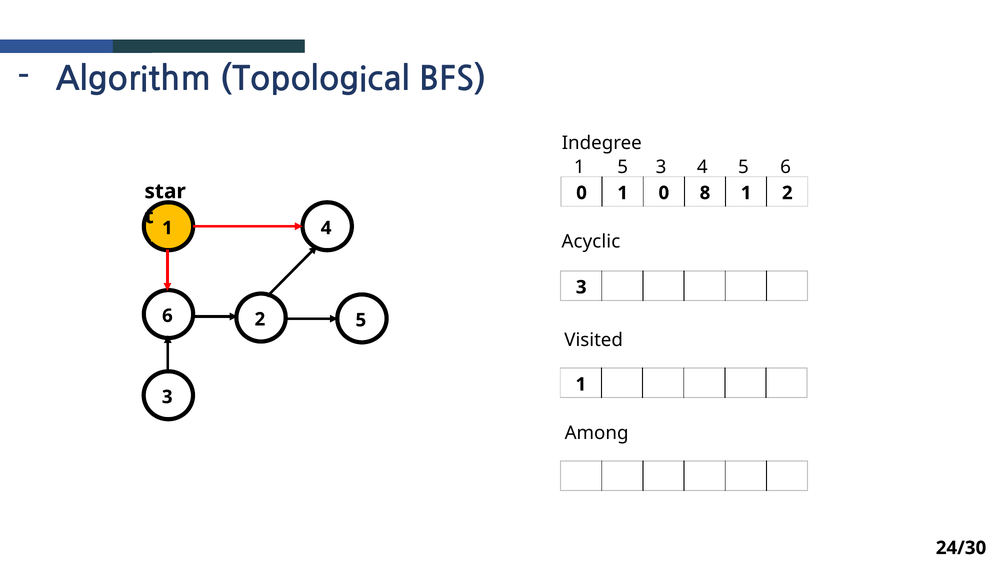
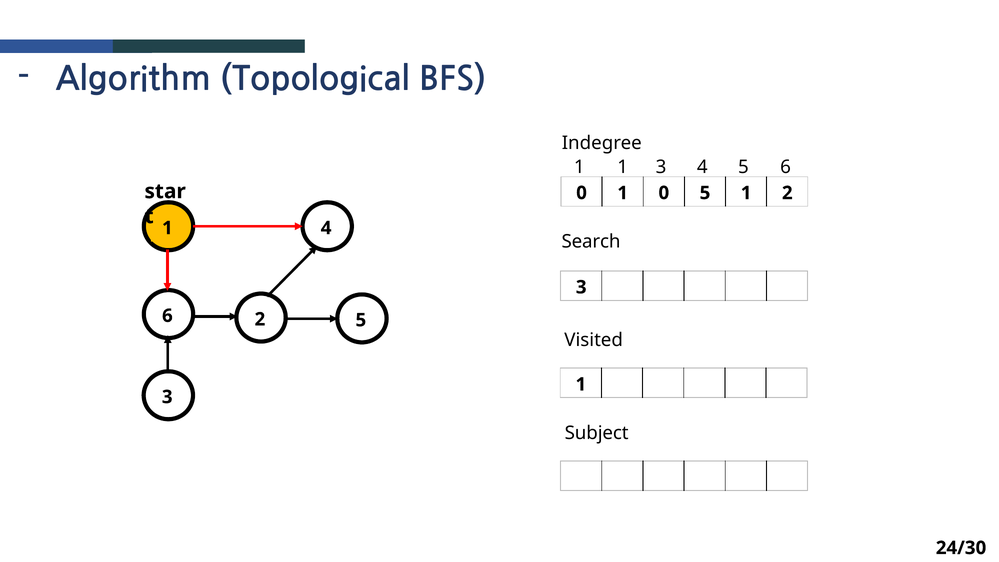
1 5: 5 -> 1
0 8: 8 -> 5
Acyclic: Acyclic -> Search
Among: Among -> Subject
